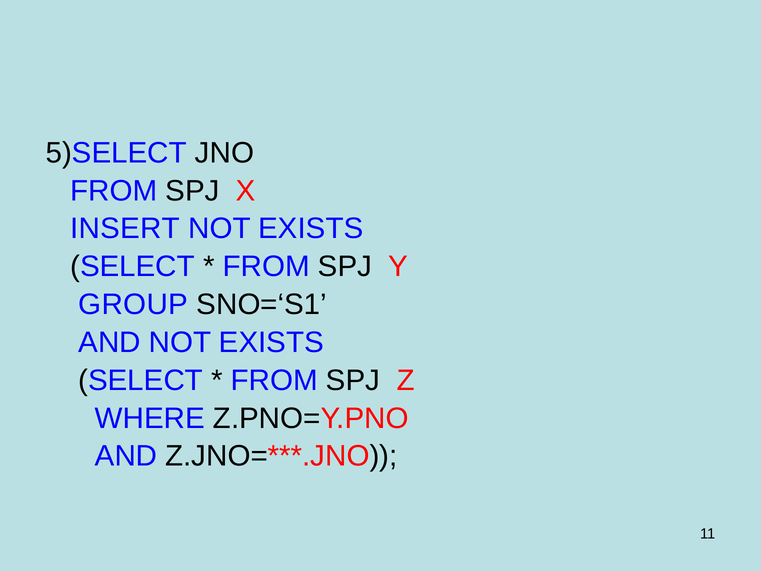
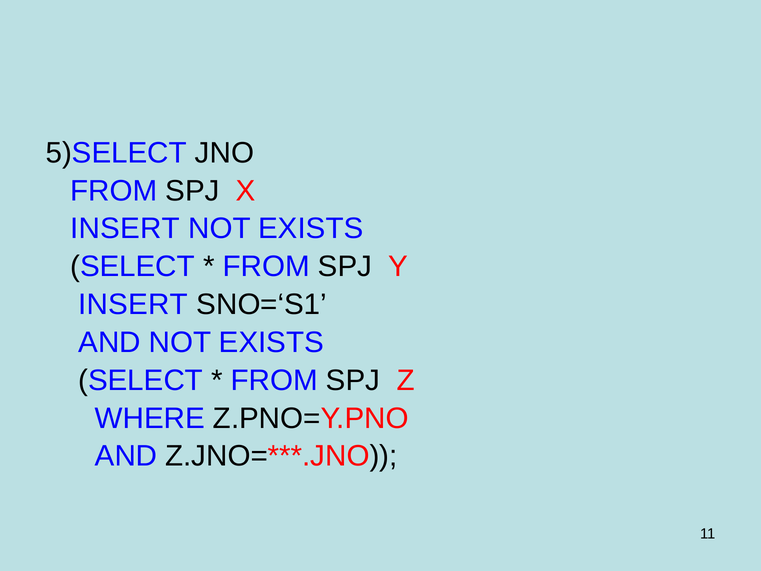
GROUP at (133, 304): GROUP -> INSERT
